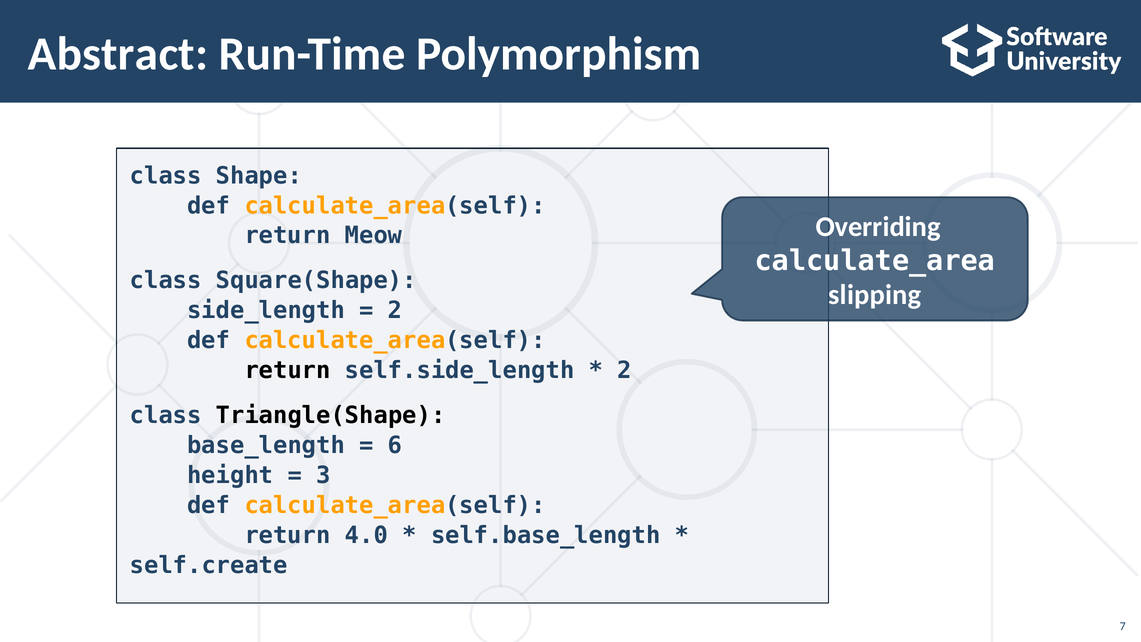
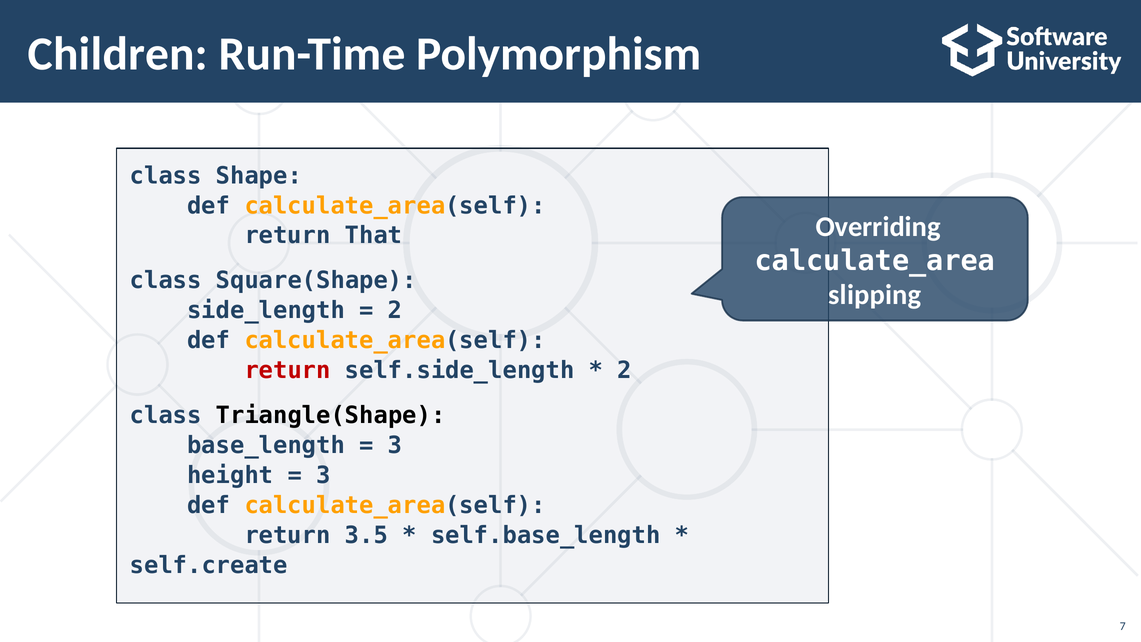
Abstract: Abstract -> Children
Meow: Meow -> That
return at (288, 370) colour: black -> red
6 at (395, 445): 6 -> 3
4.0: 4.0 -> 3.5
